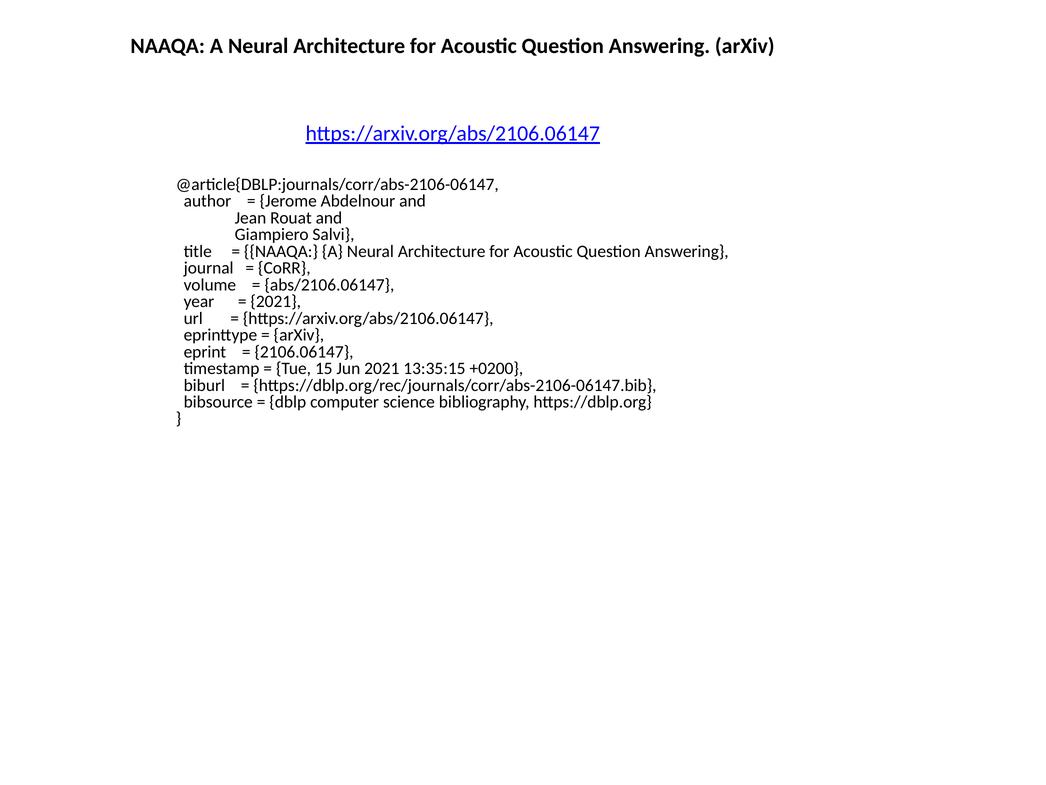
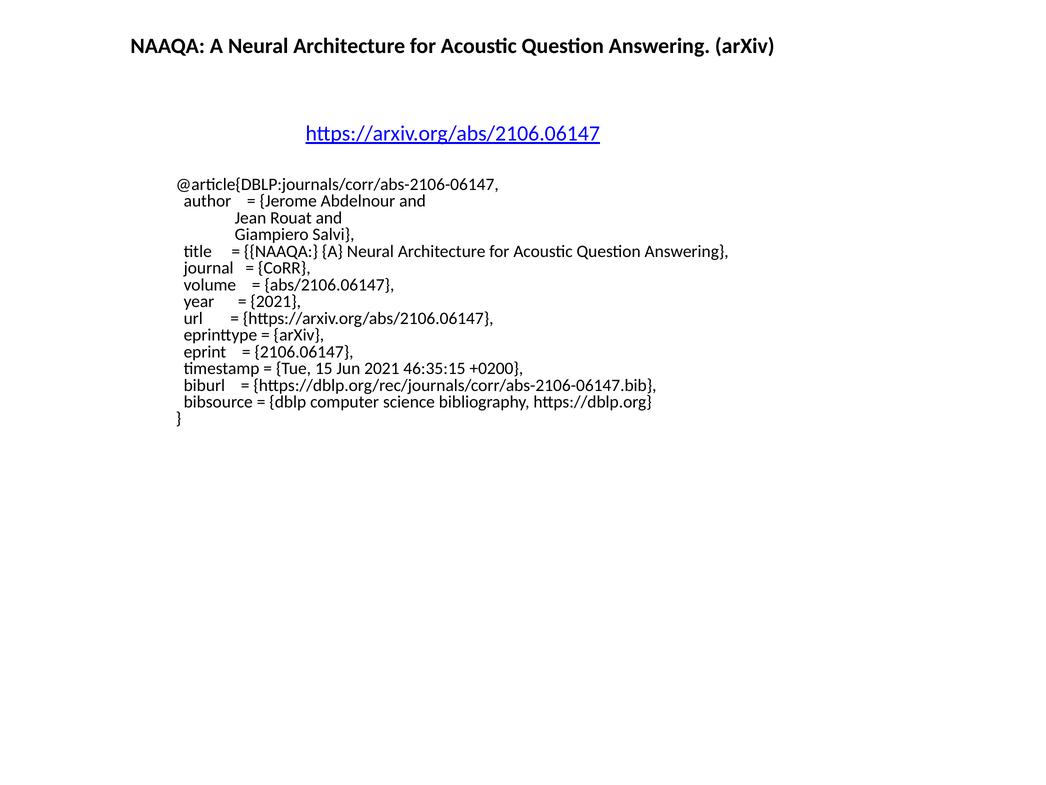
13:35:15: 13:35:15 -> 46:35:15
